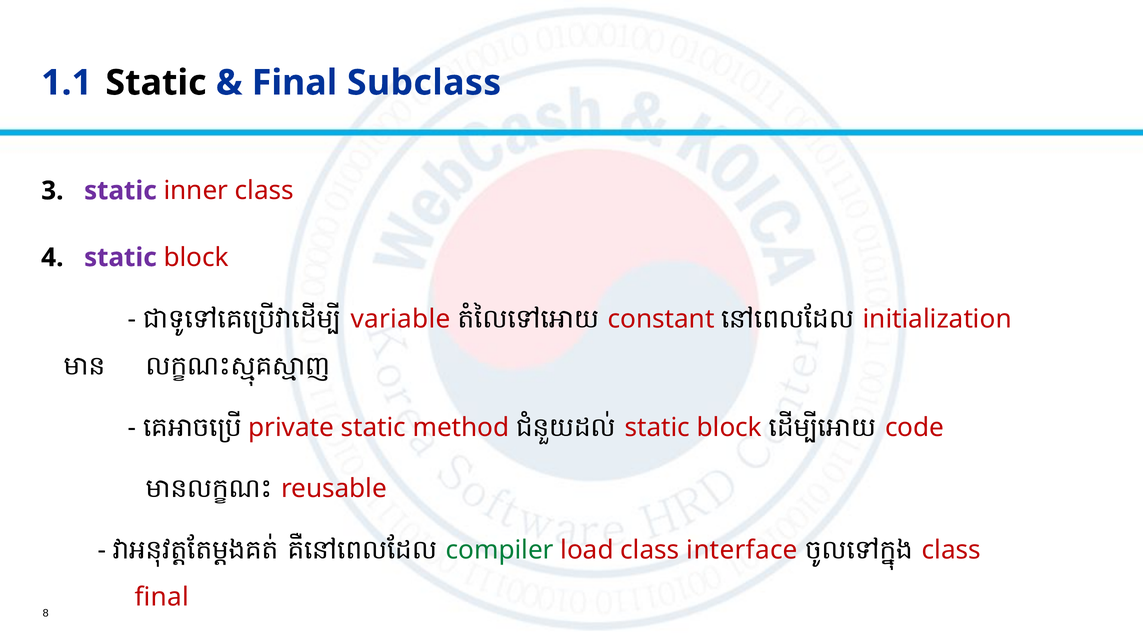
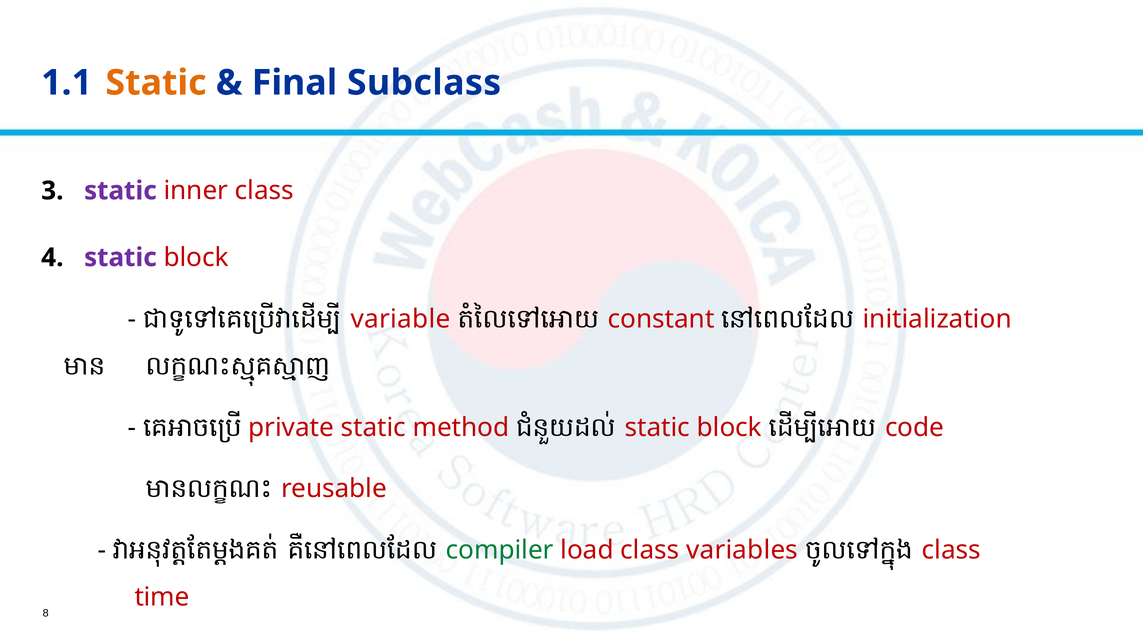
Static at (156, 83) colour: black -> orange
interface: interface -> variables
final at (162, 597): final -> time
